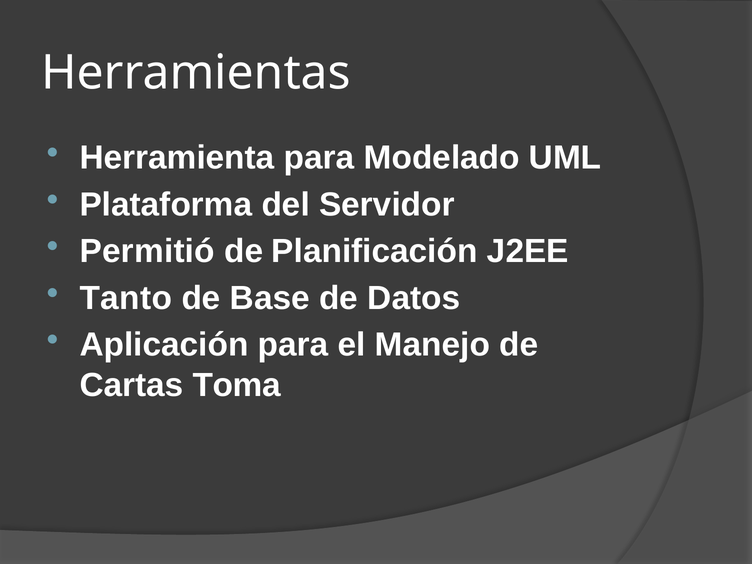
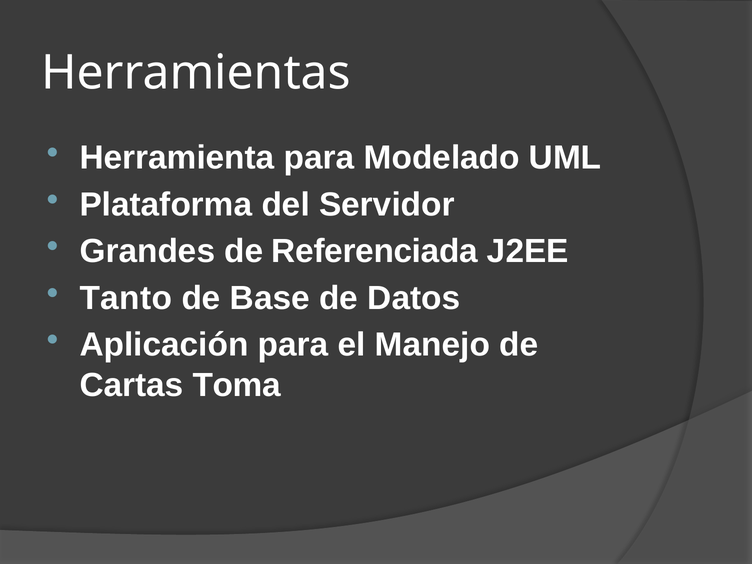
Permitió: Permitió -> Grandes
Planificación: Planificación -> Referenciada
